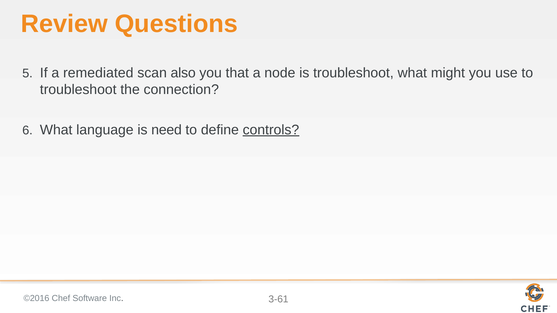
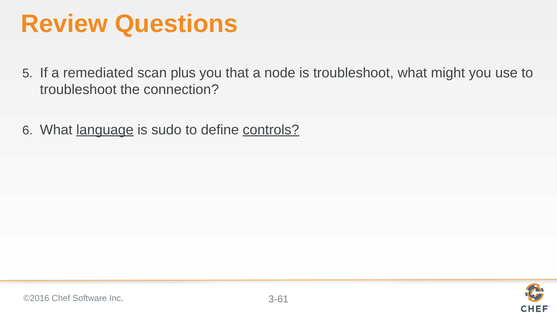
also: also -> plus
language underline: none -> present
need: need -> sudo
